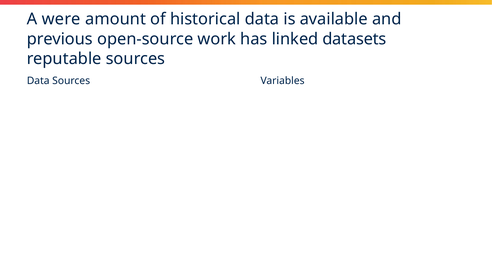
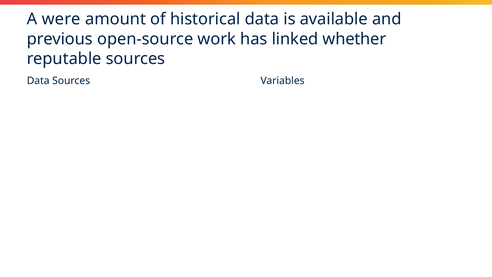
datasets: datasets -> whether
